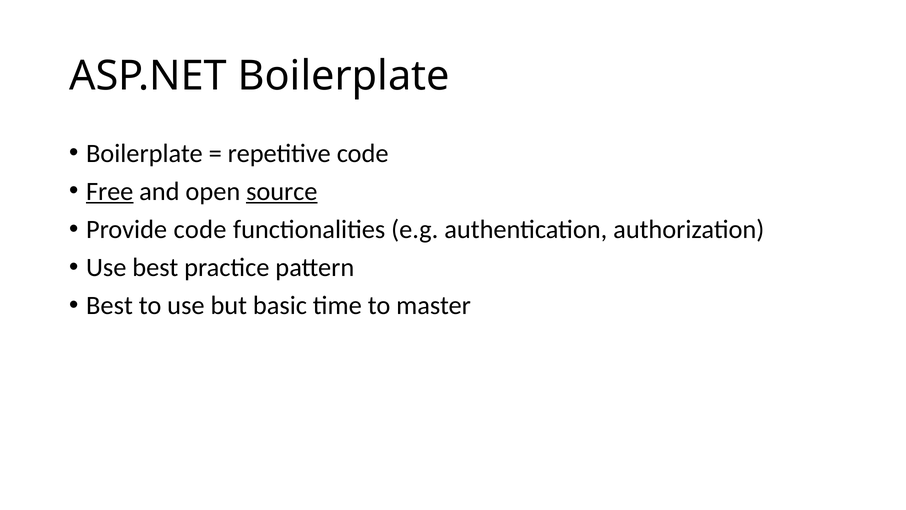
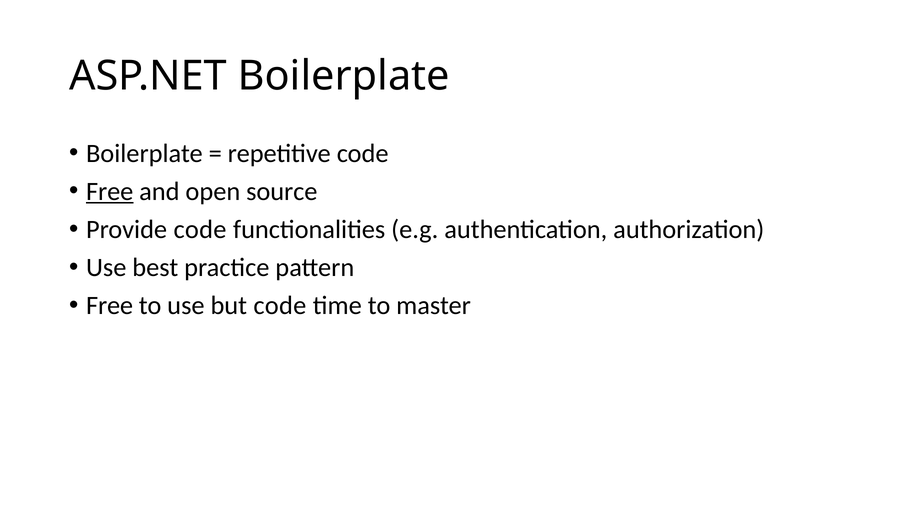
source underline: present -> none
Best at (109, 305): Best -> Free
but basic: basic -> code
